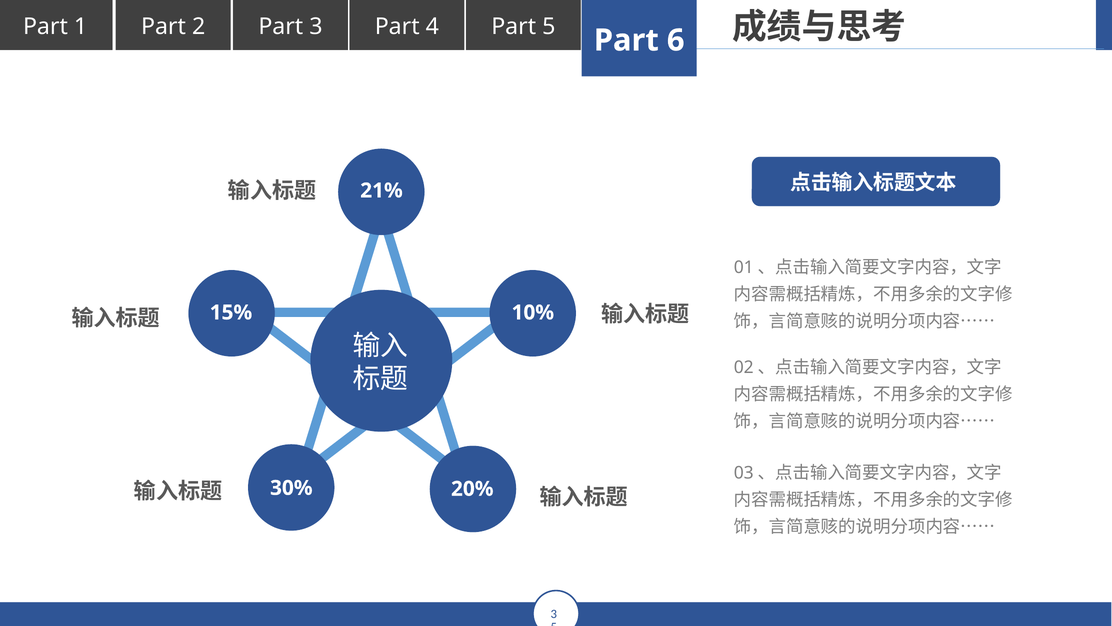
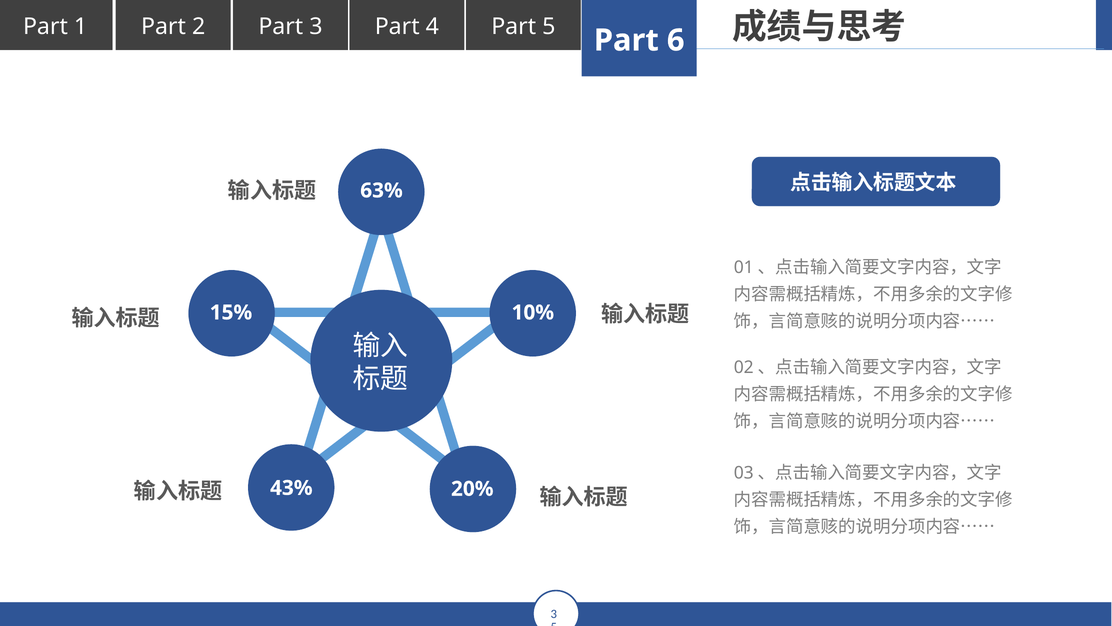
21%: 21% -> 63%
30%: 30% -> 43%
